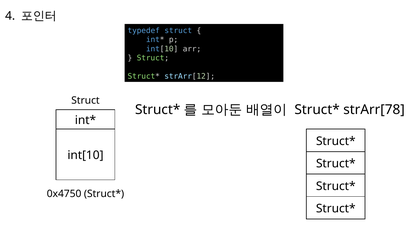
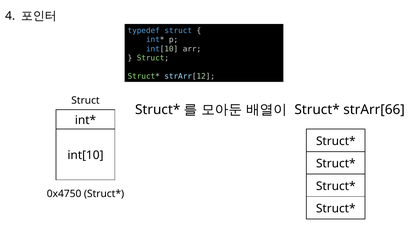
strArr[78: strArr[78 -> strArr[66
